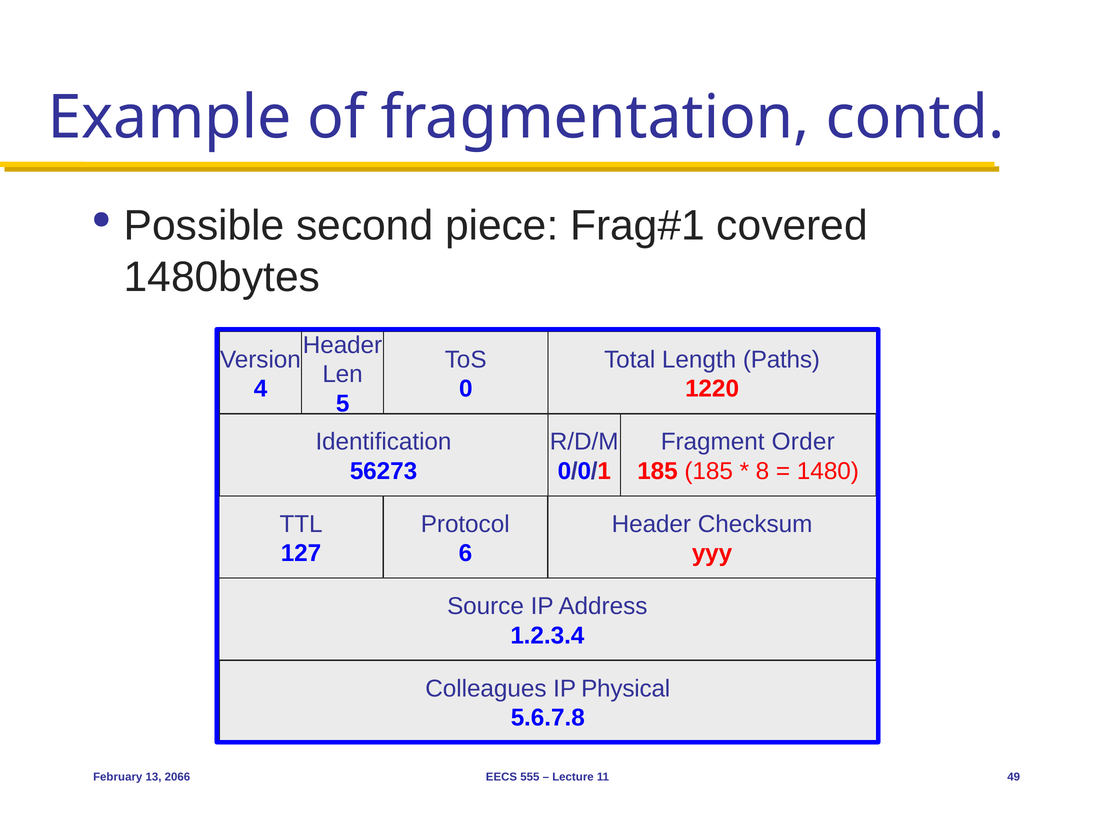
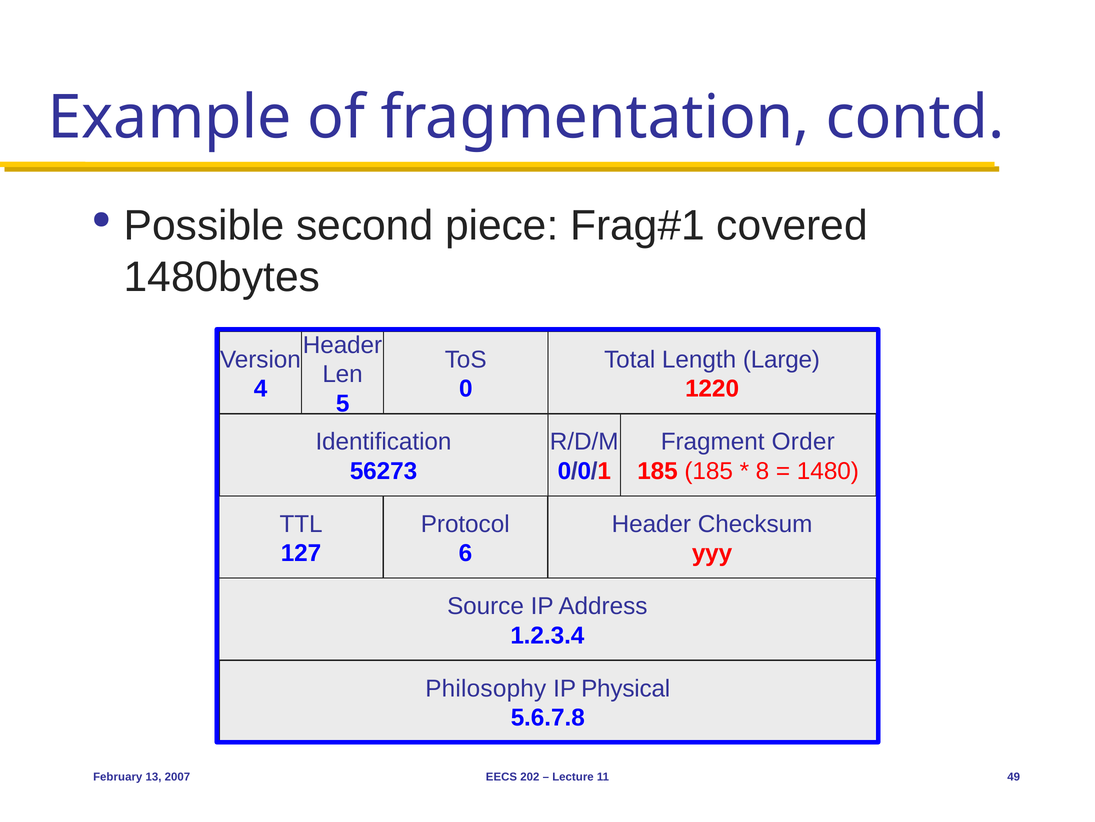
Paths: Paths -> Large
Colleagues: Colleagues -> Philosophy
2066: 2066 -> 2007
555: 555 -> 202
